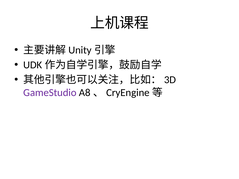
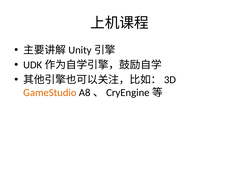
GameStudio colour: purple -> orange
